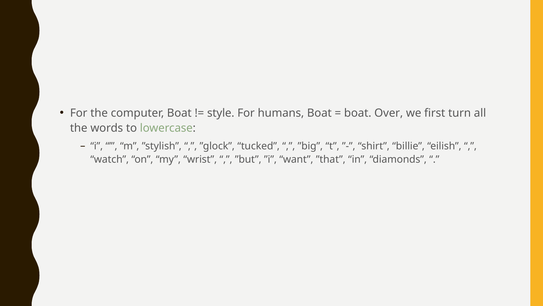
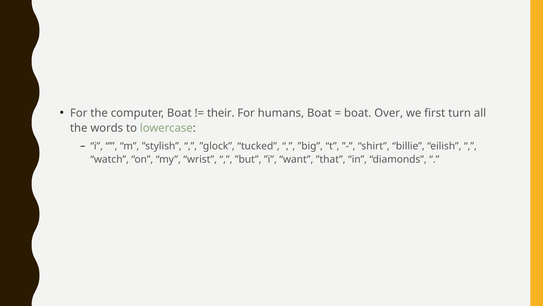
style: style -> their
